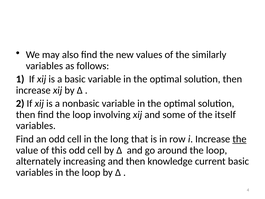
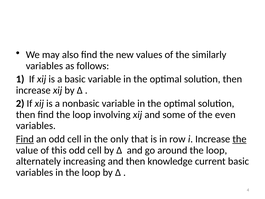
itself: itself -> even
Find at (25, 139) underline: none -> present
long: long -> only
